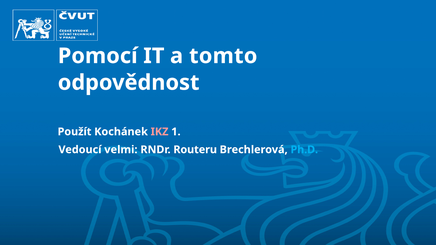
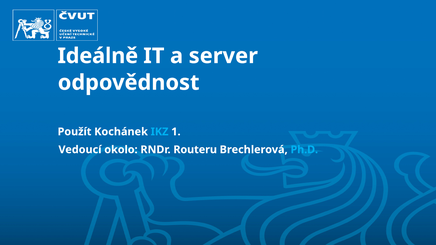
Pomocí: Pomocí -> Ideálně
tomto: tomto -> server
IKZ colour: pink -> light blue
velmi: velmi -> okolo
